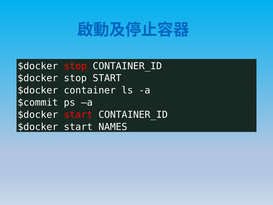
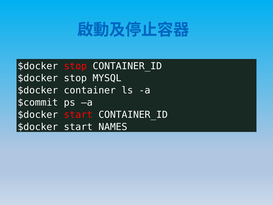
stop START: START -> MYSQL
